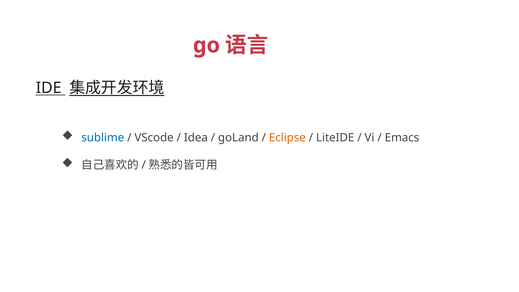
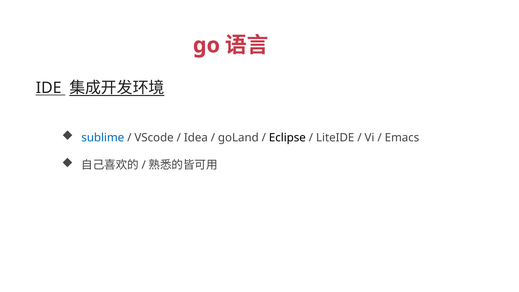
Eclipse colour: orange -> black
